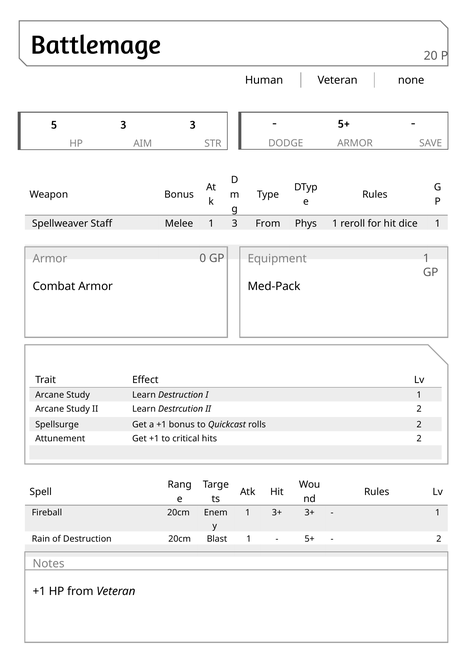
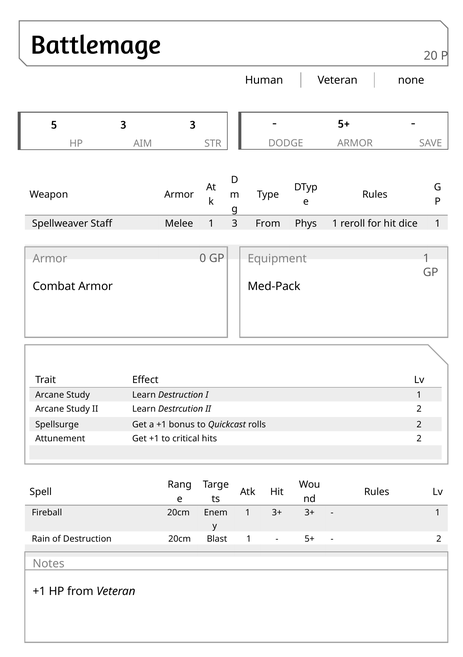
Weapon Bonus: Bonus -> Armor
